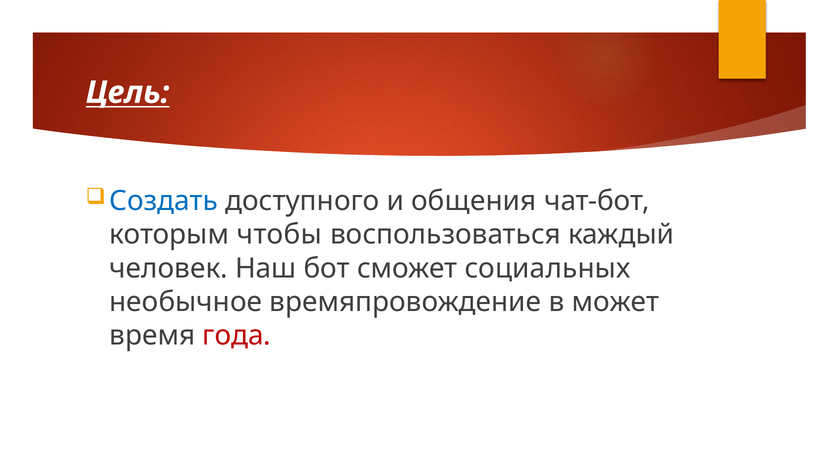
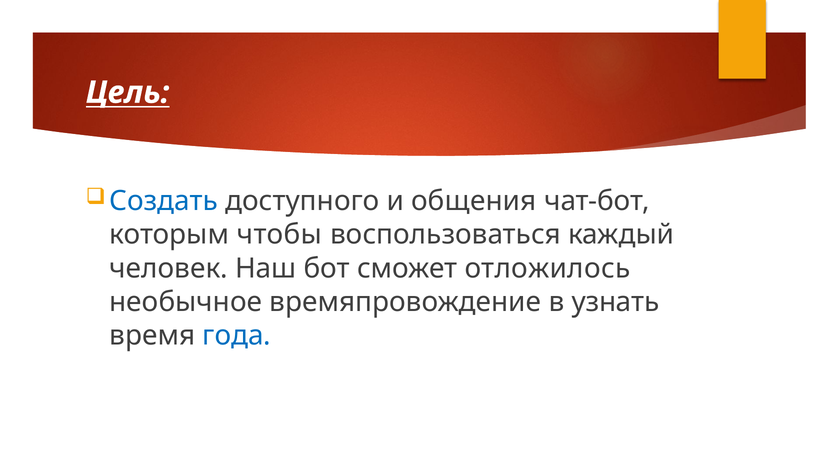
социальных: социальных -> отложилось
может: может -> узнать
года colour: red -> blue
